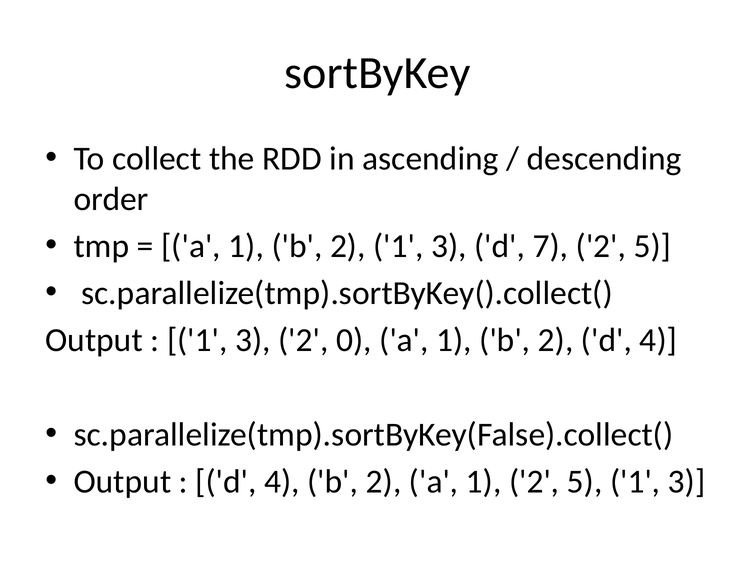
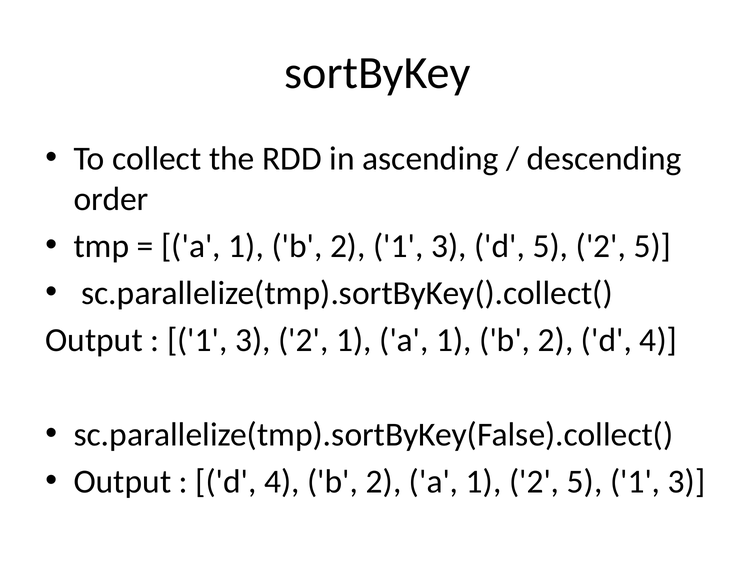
d 7: 7 -> 5
3 2 0: 0 -> 1
